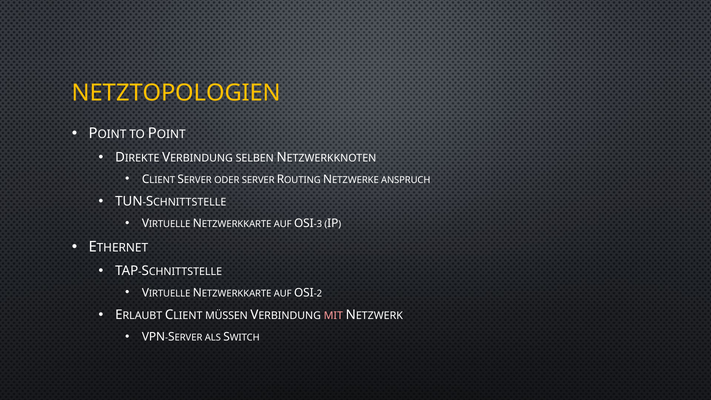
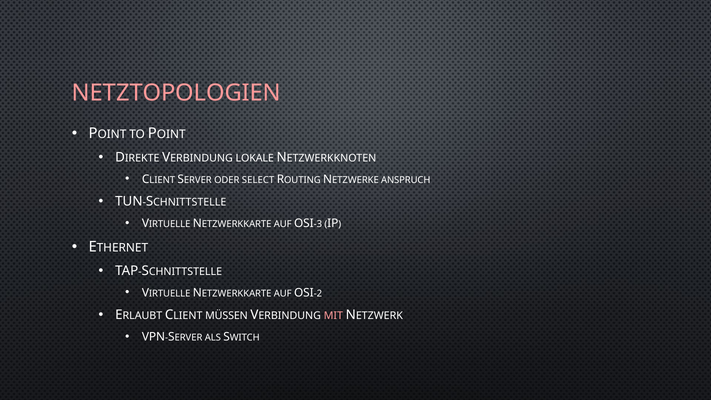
NETZTOPOLOGIEN colour: yellow -> pink
SELBEN: SELBEN -> LOKALE
ODER SERVER: SERVER -> SELECT
